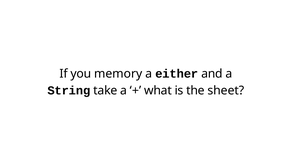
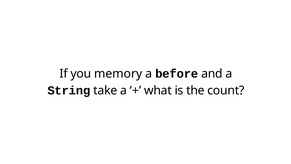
either: either -> before
sheet: sheet -> count
